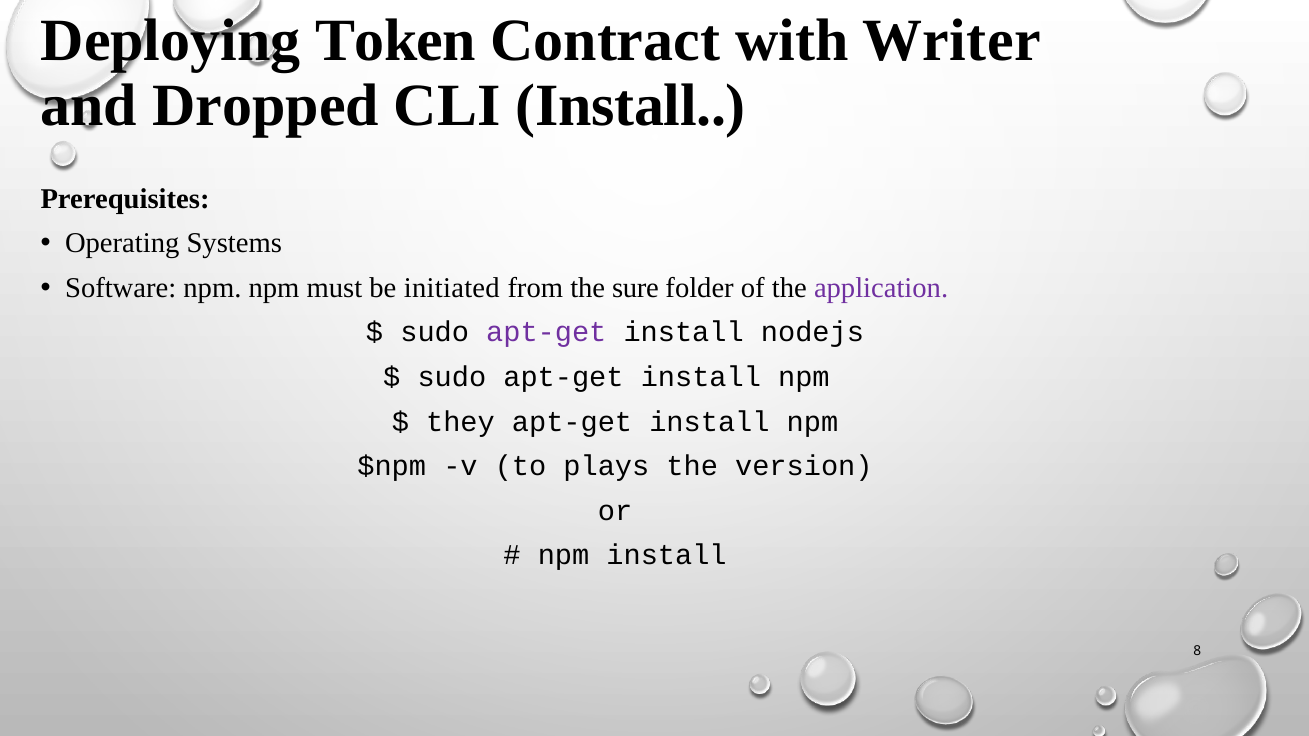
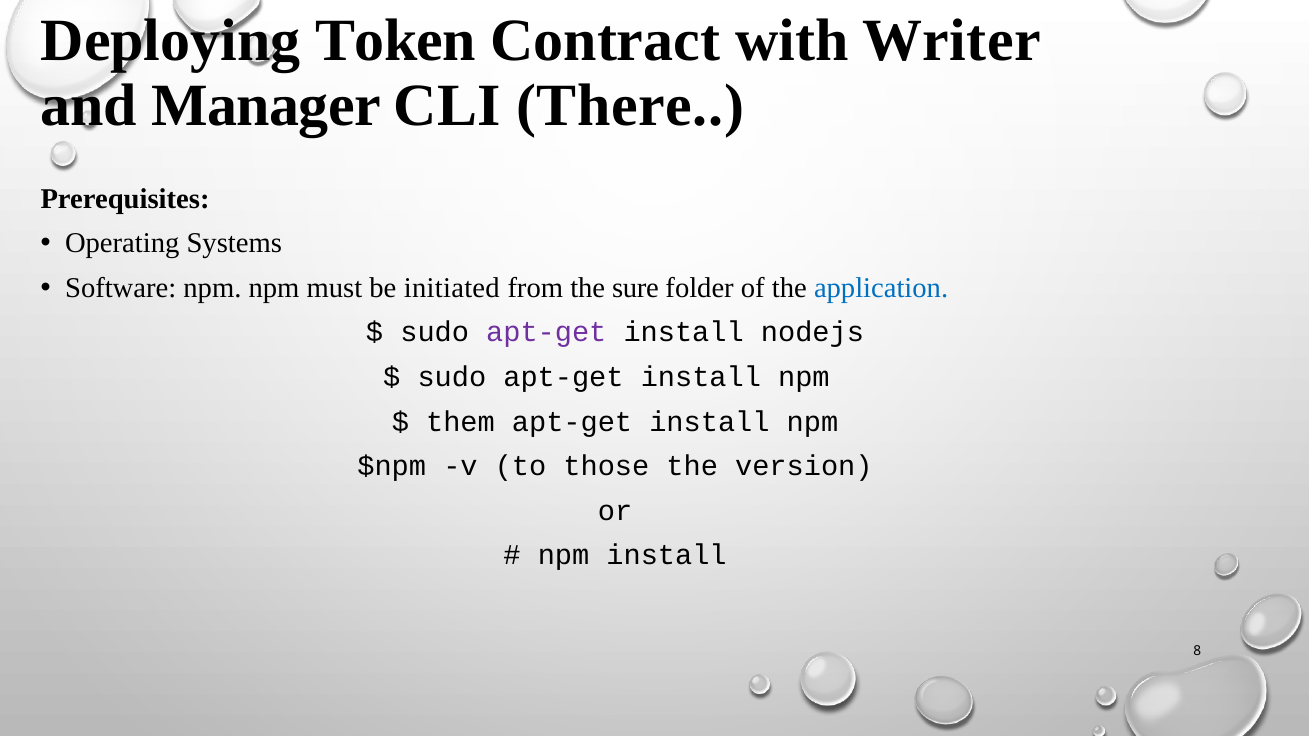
Dropped: Dropped -> Manager
CLI Install: Install -> There
application colour: purple -> blue
they: they -> them
plays: plays -> those
